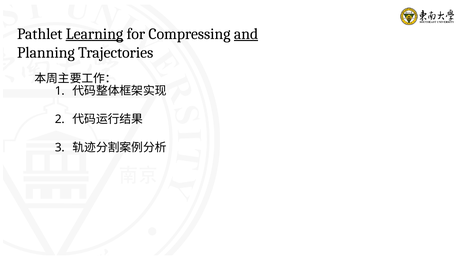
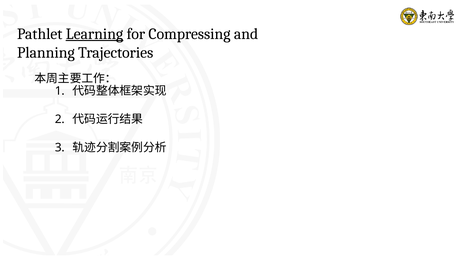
and underline: present -> none
